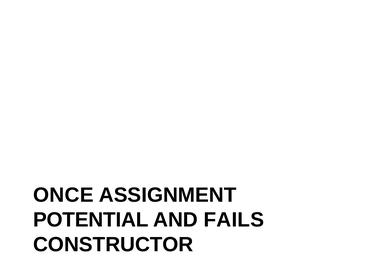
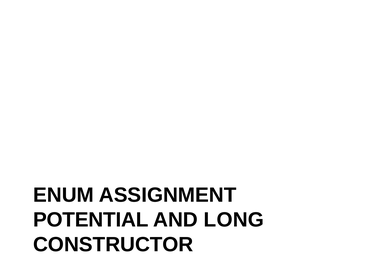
ONCE: ONCE -> ENUM
FAILS: FAILS -> LONG
